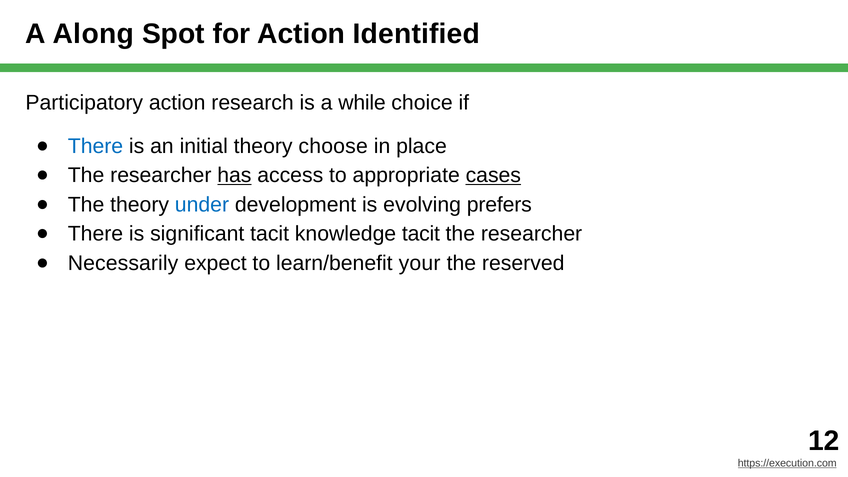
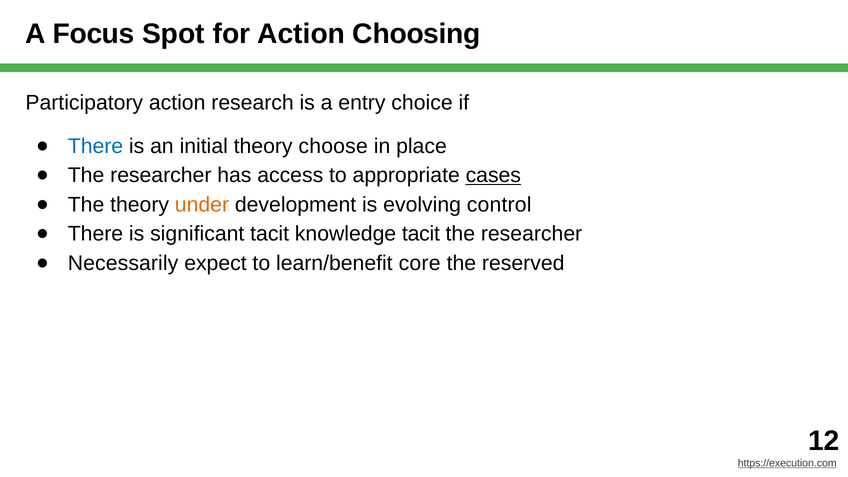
Along: Along -> Focus
Identified: Identified -> Choosing
while: while -> entry
has underline: present -> none
under colour: blue -> orange
prefers: prefers -> control
your: your -> core
